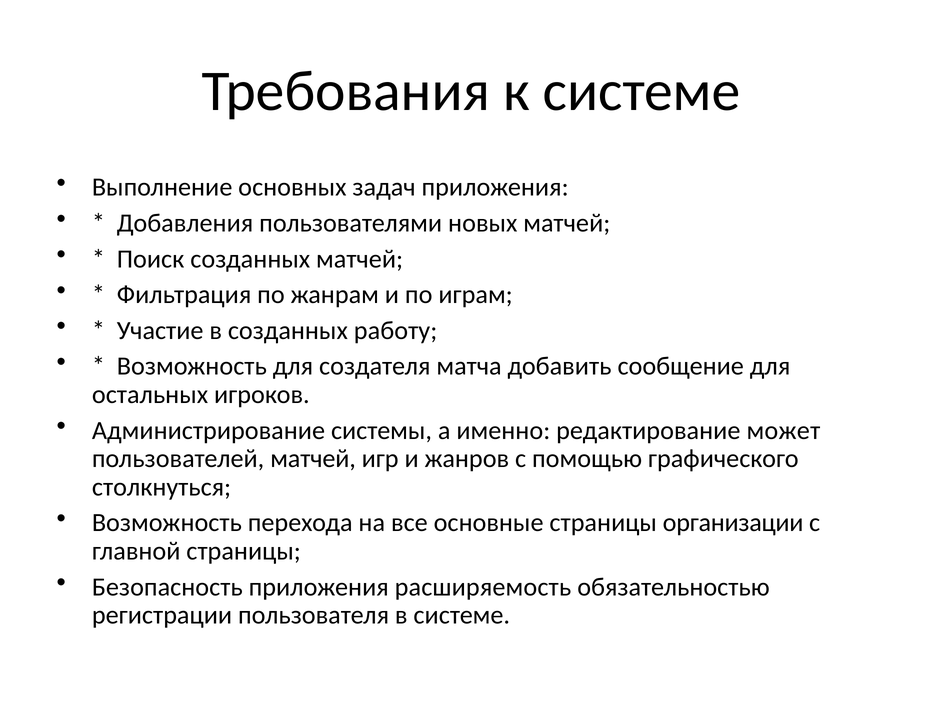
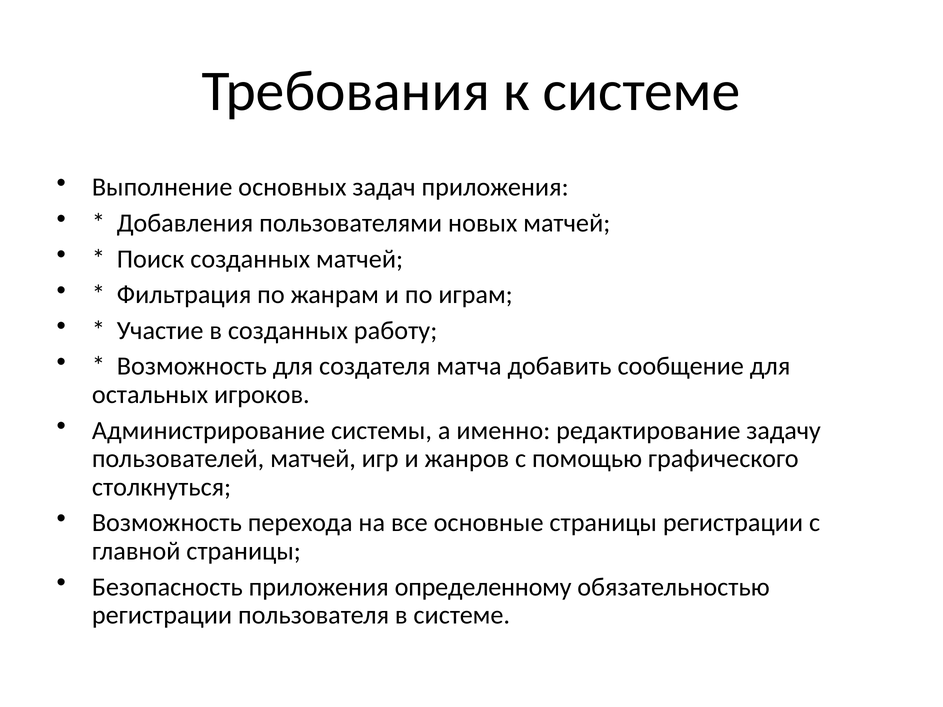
может: может -> задачу
страницы организации: организации -> регистрации
расширяемость: расширяемость -> определенному
